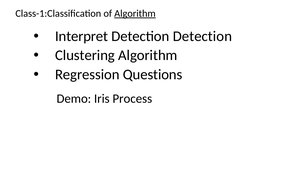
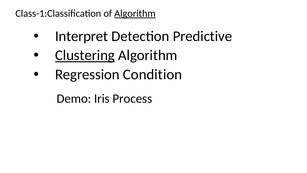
Detection Detection: Detection -> Predictive
Clustering underline: none -> present
Questions: Questions -> Condition
